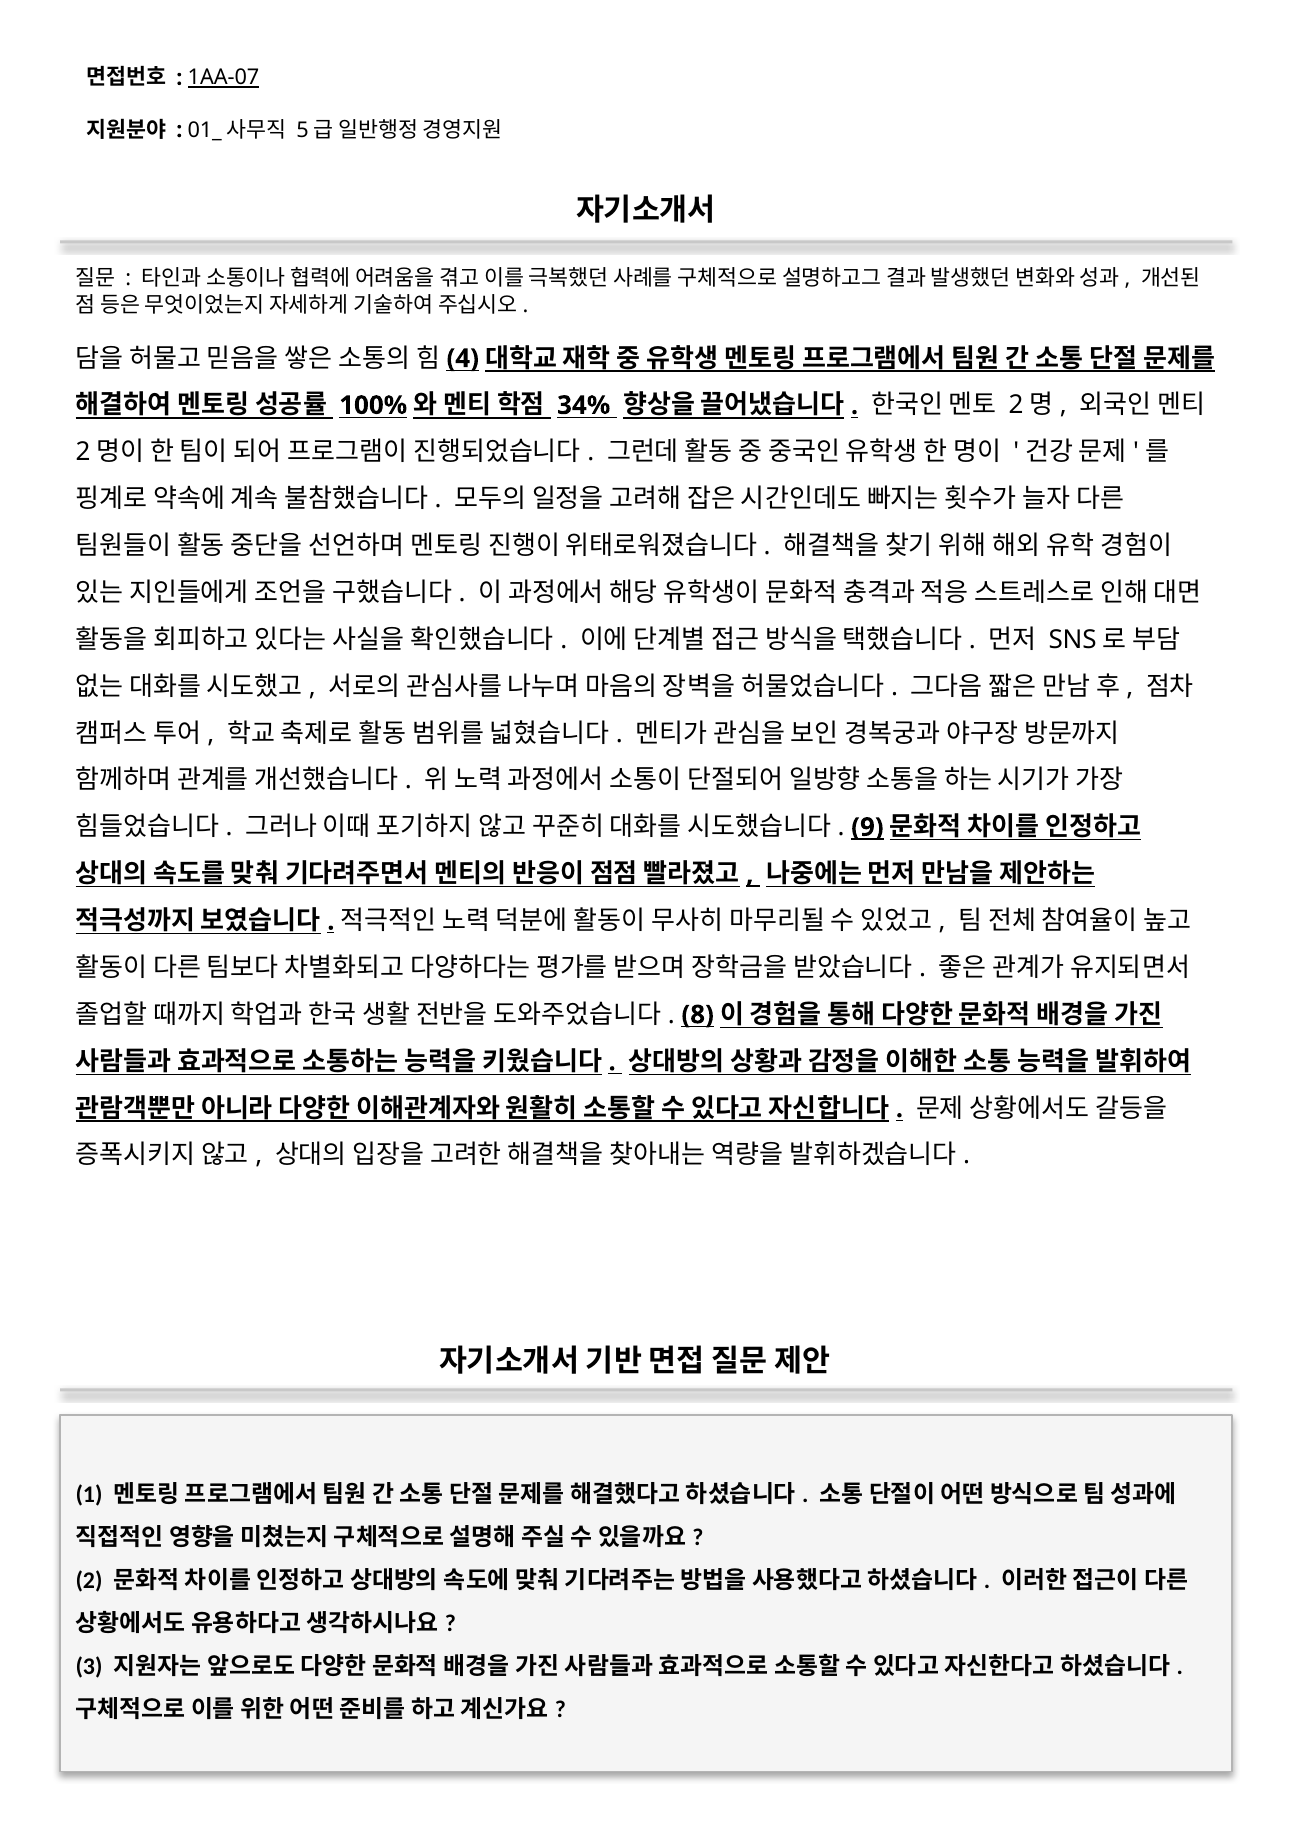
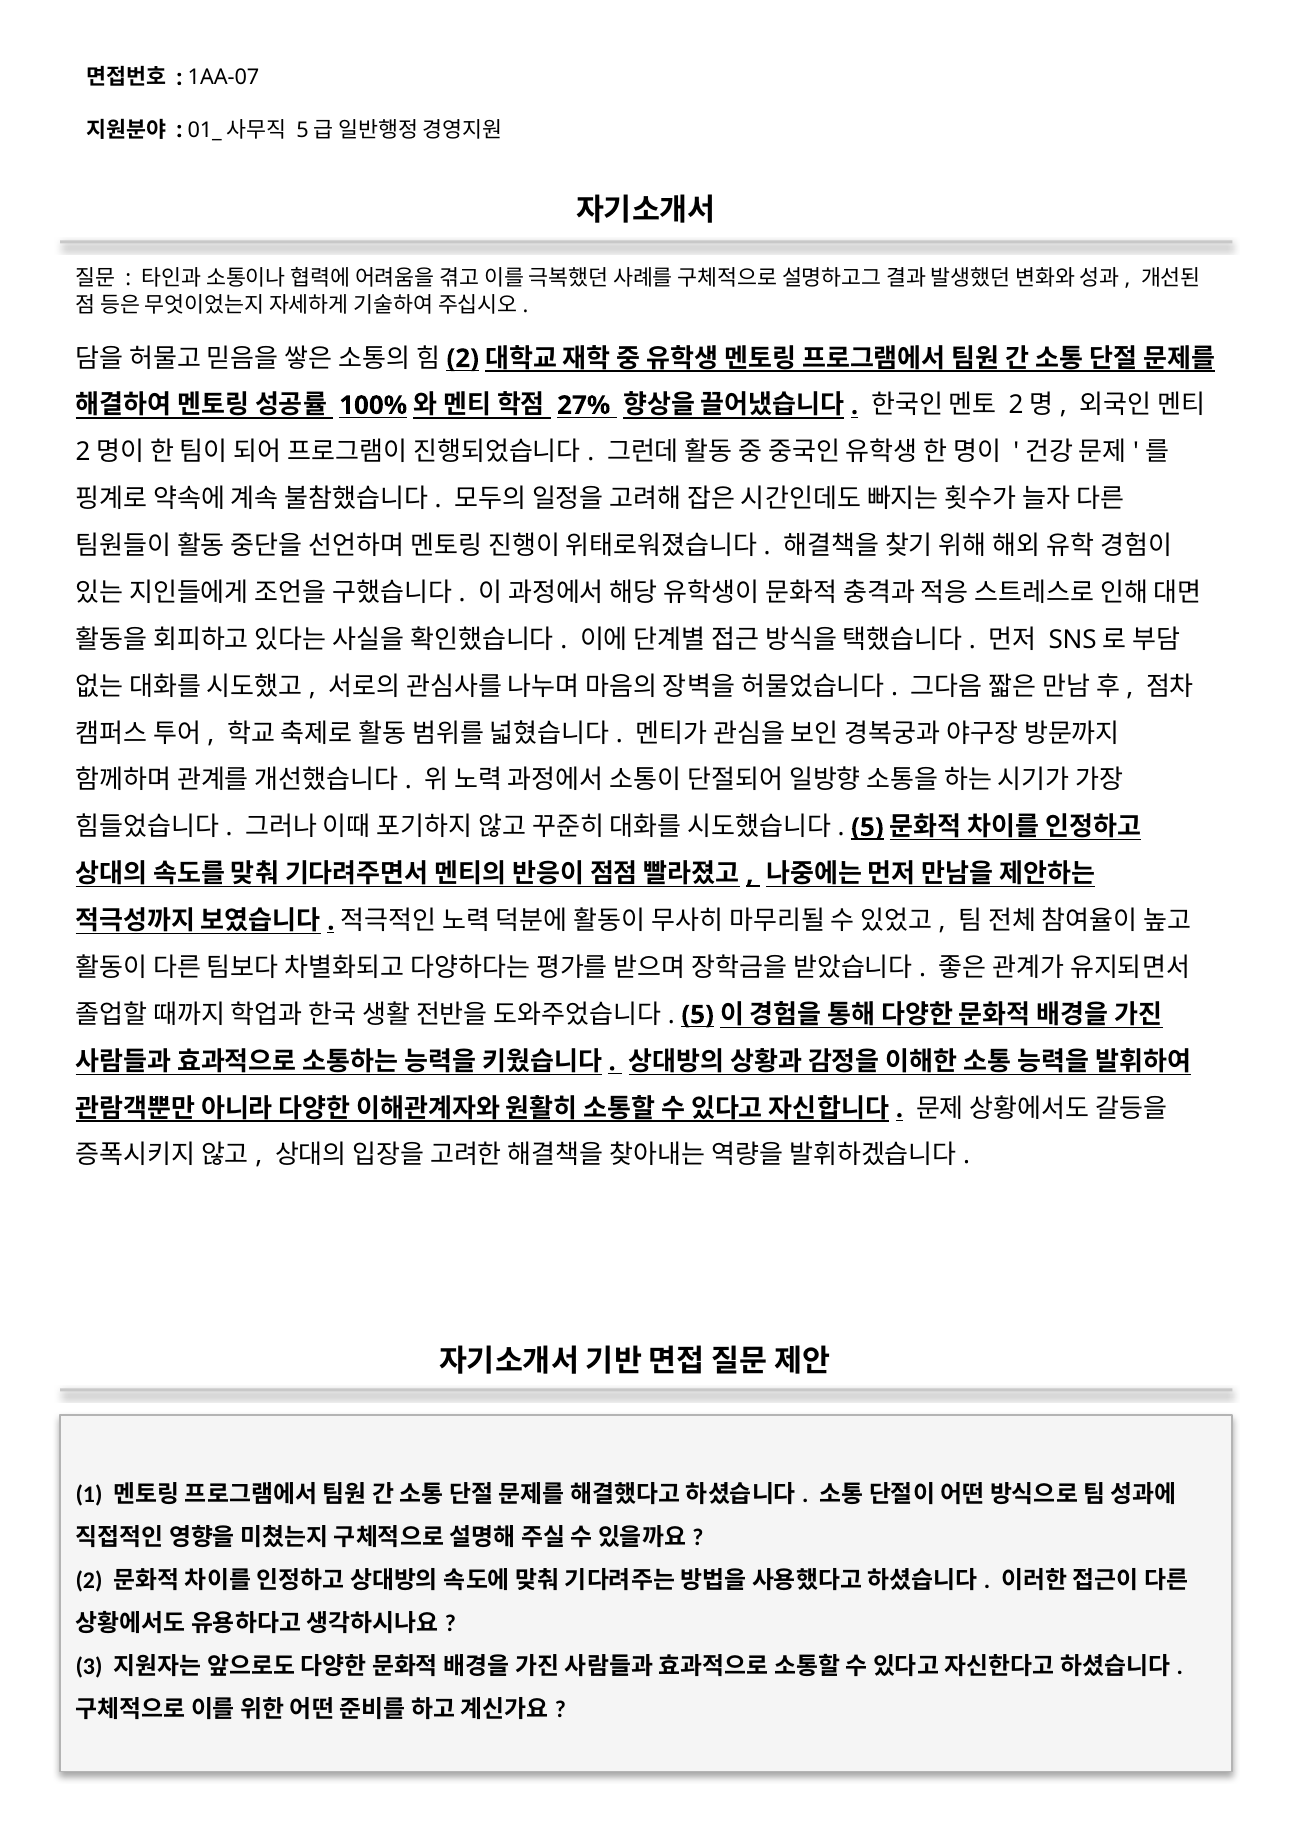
1AA-07 underline: present -> none
4 at (463, 359): 4 -> 2
34%: 34% -> 27%
9 at (867, 827): 9 -> 5
8 at (698, 1015): 8 -> 5
